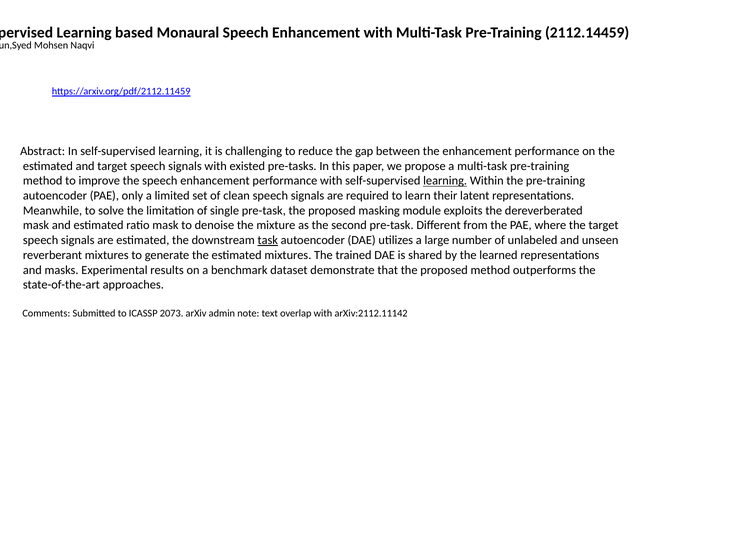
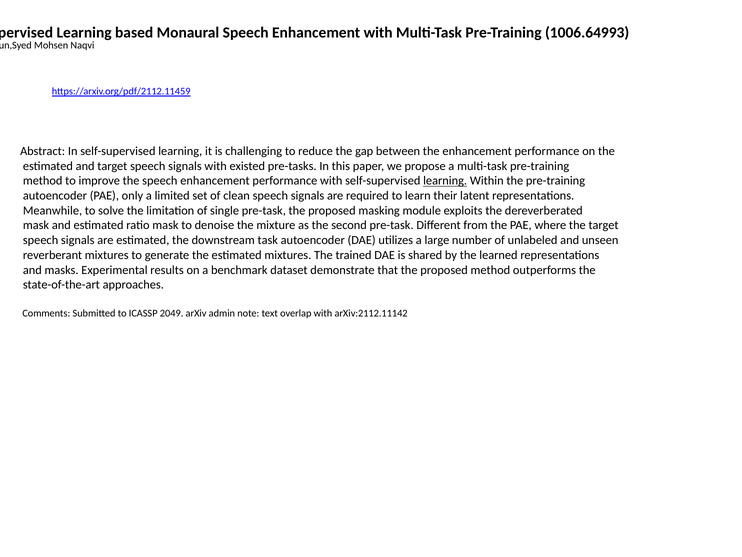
2112.14459: 2112.14459 -> 1006.64993
task underline: present -> none
2073: 2073 -> 2049
